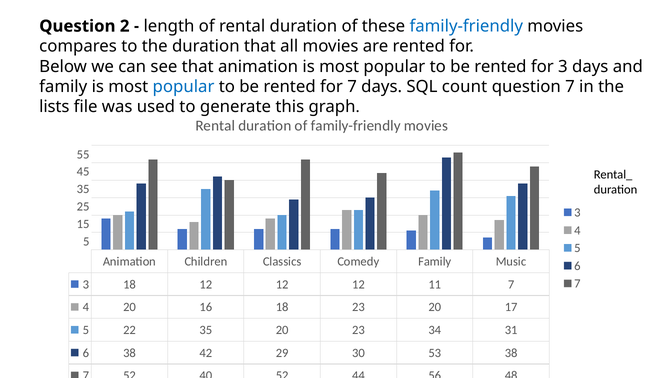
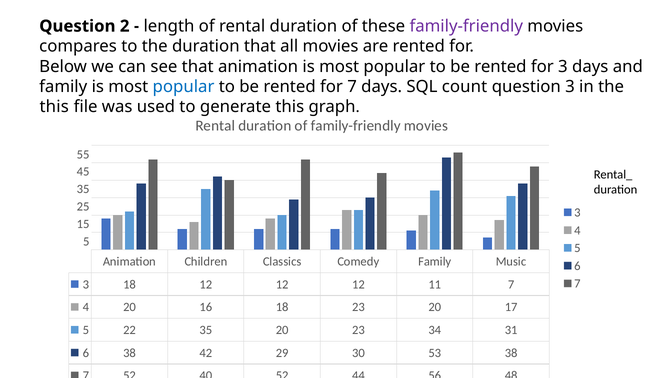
family-friendly at (466, 26) colour: blue -> purple
question 7: 7 -> 3
lists at (54, 107): lists -> this
